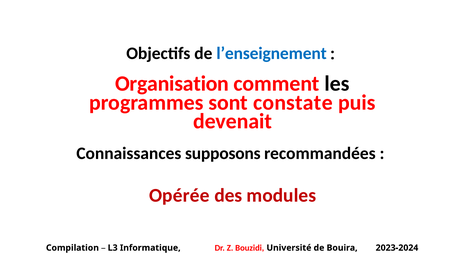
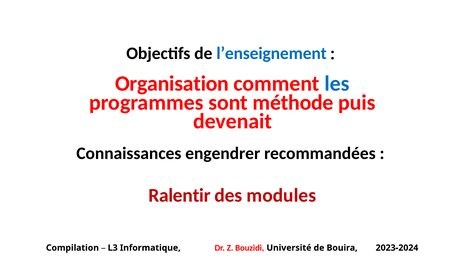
les colour: black -> blue
constate: constate -> méthode
supposons: supposons -> engendrer
Opérée: Opérée -> Ralentir
